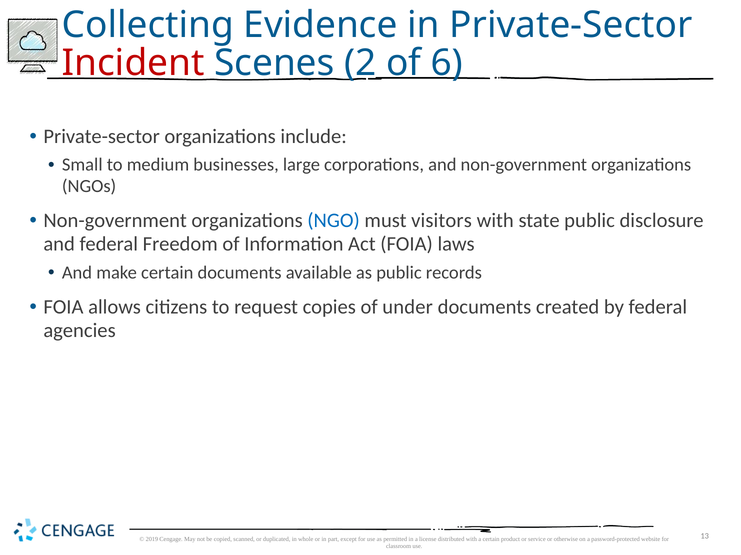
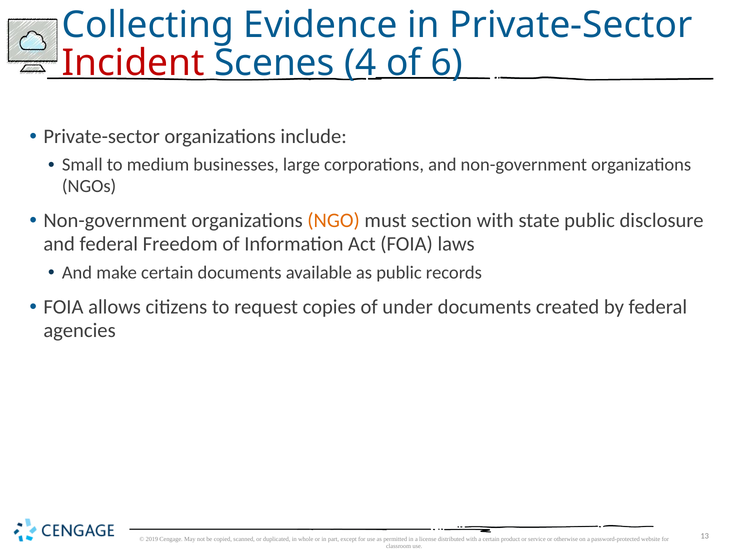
2: 2 -> 4
NGO colour: blue -> orange
visitors: visitors -> section
